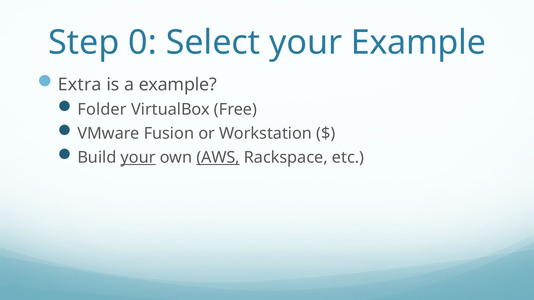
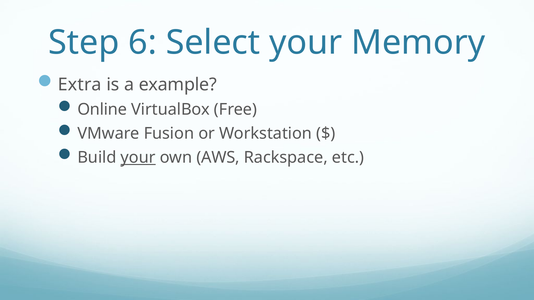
0: 0 -> 6
your Example: Example -> Memory
Folder: Folder -> Online
AWS underline: present -> none
